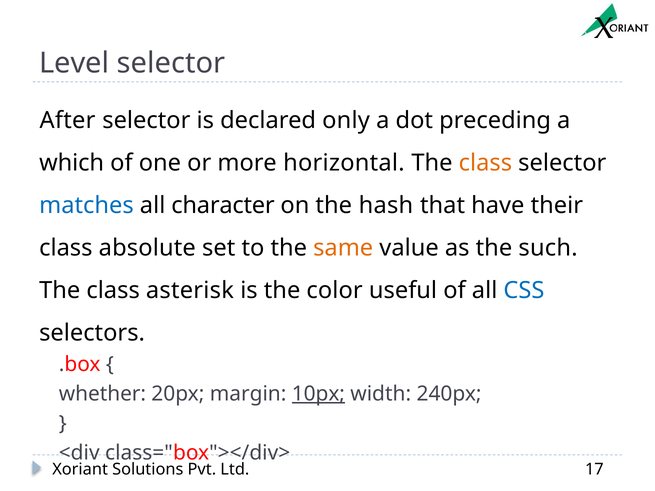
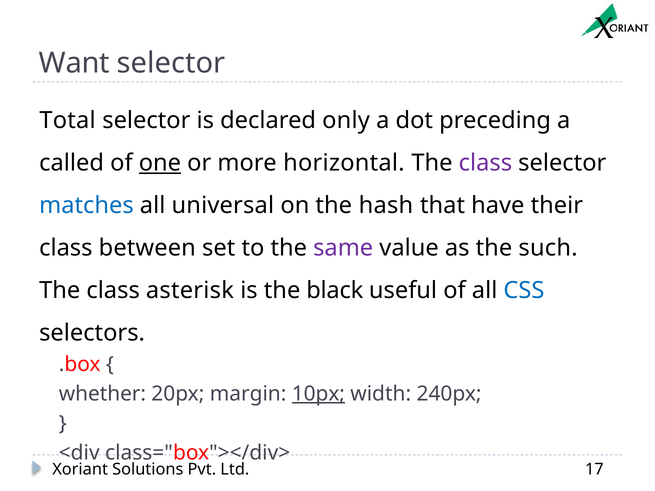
Level: Level -> Want
After: After -> Total
which: which -> called
one underline: none -> present
class at (485, 163) colour: orange -> purple
character: character -> universal
absolute: absolute -> between
same colour: orange -> purple
color: color -> black
